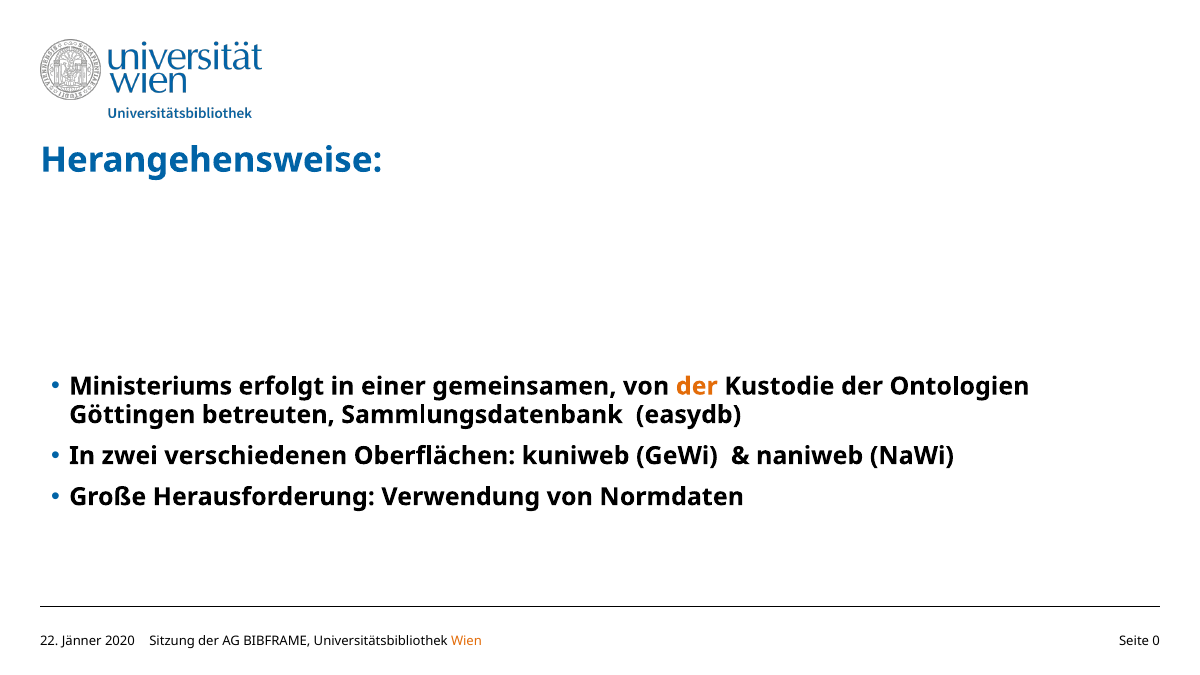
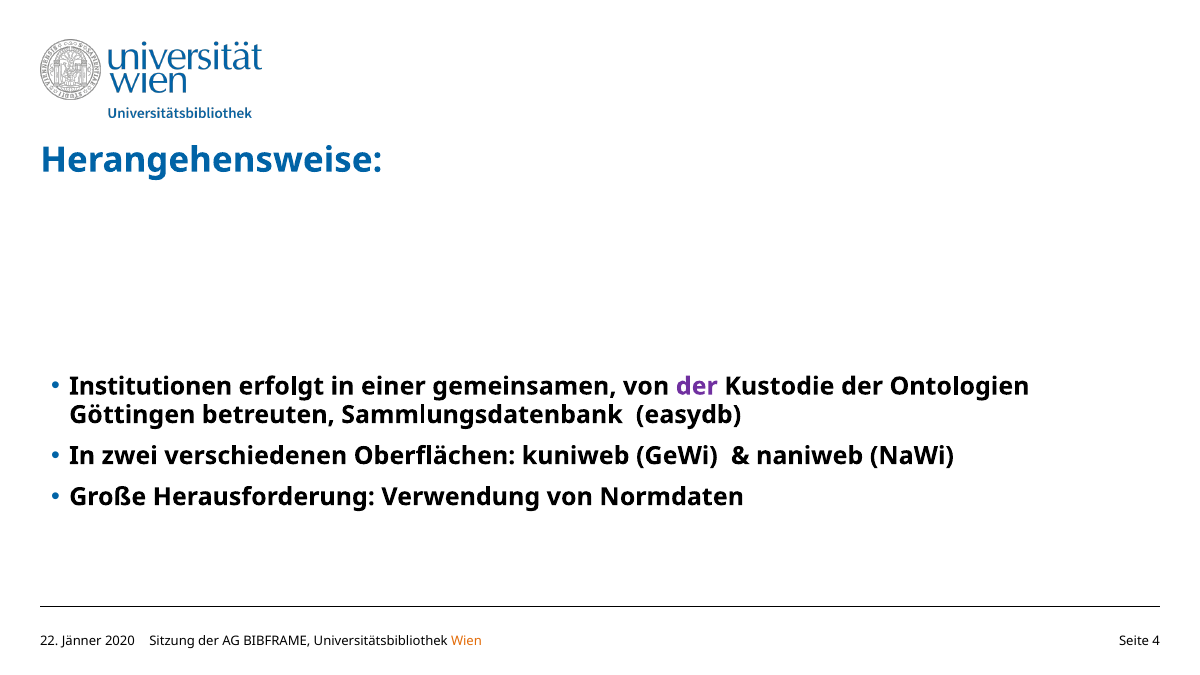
Ministeriums: Ministeriums -> Institutionen
der at (697, 386) colour: orange -> purple
0: 0 -> 4
